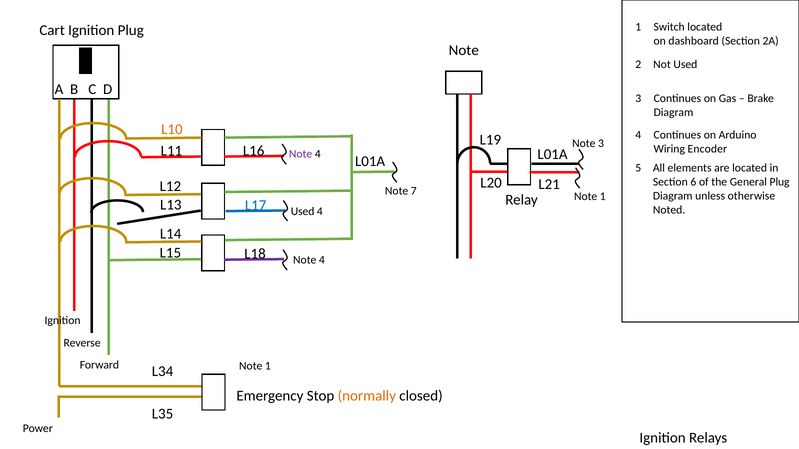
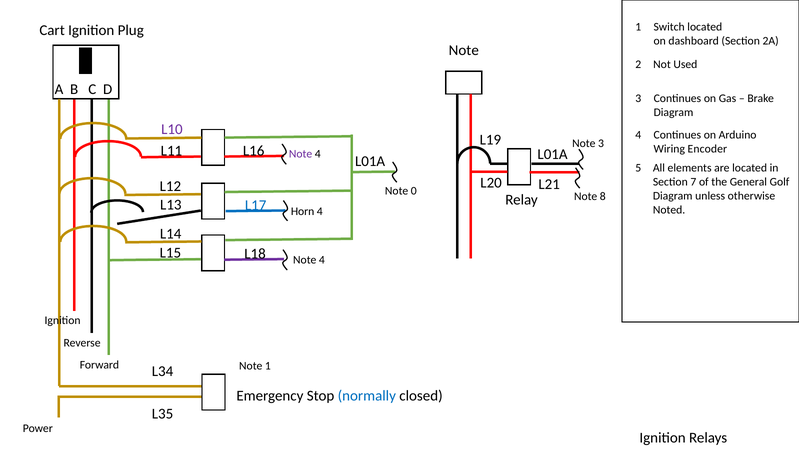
L10 colour: orange -> purple
6: 6 -> 7
General Plug: Plug -> Golf
7: 7 -> 0
1 at (603, 197): 1 -> 8
Used at (303, 211): Used -> Horn
normally colour: orange -> blue
